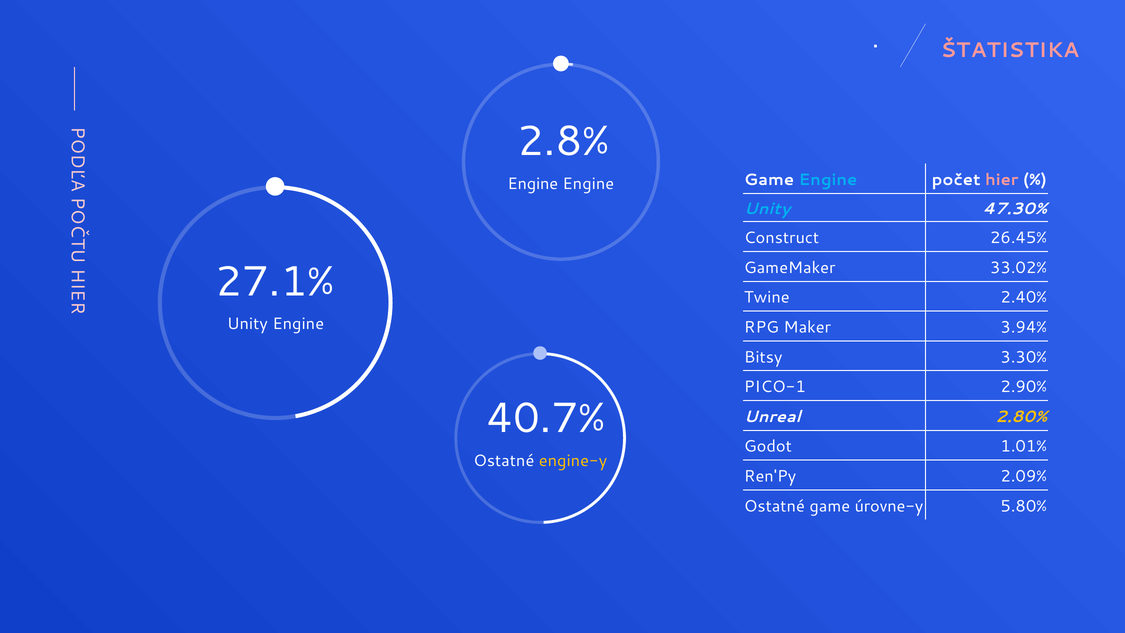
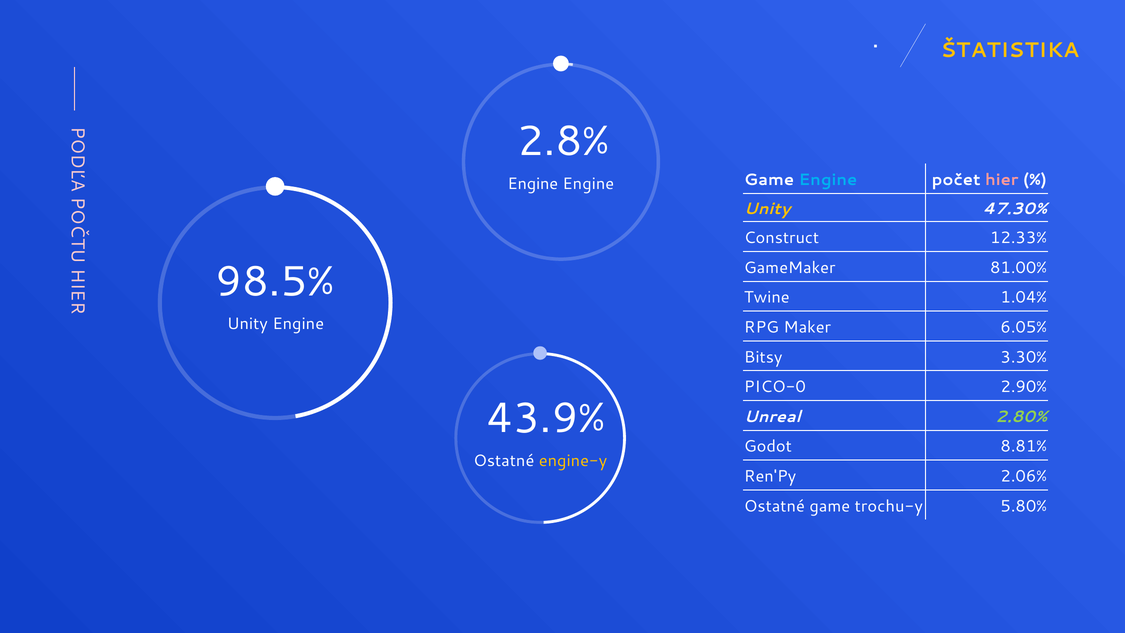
ŠTATISTIKA colour: pink -> yellow
Unity at (767, 209) colour: light blue -> yellow
26.45%: 26.45% -> 12.33%
33.02%: 33.02% -> 81.00%
27.1%: 27.1% -> 98.5%
2.40%: 2.40% -> 1.04%
3.94%: 3.94% -> 6.05%
PICO-1: PICO-1 -> PICO-0
40.7%: 40.7% -> 43.9%
2.80% colour: yellow -> light green
1.01%: 1.01% -> 8.81%
2.09%: 2.09% -> 2.06%
úrovne-y: úrovne-y -> trochu-y
